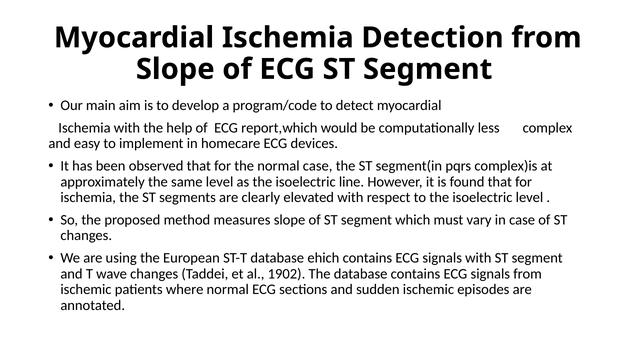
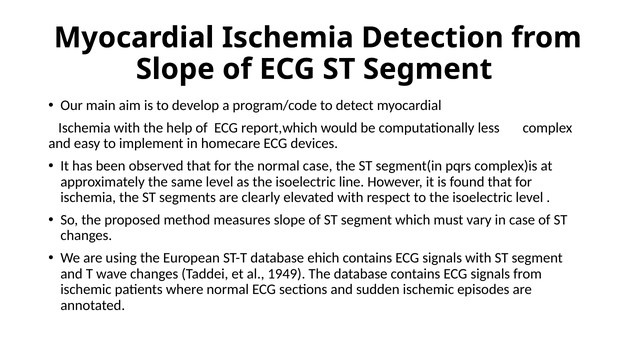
1902: 1902 -> 1949
